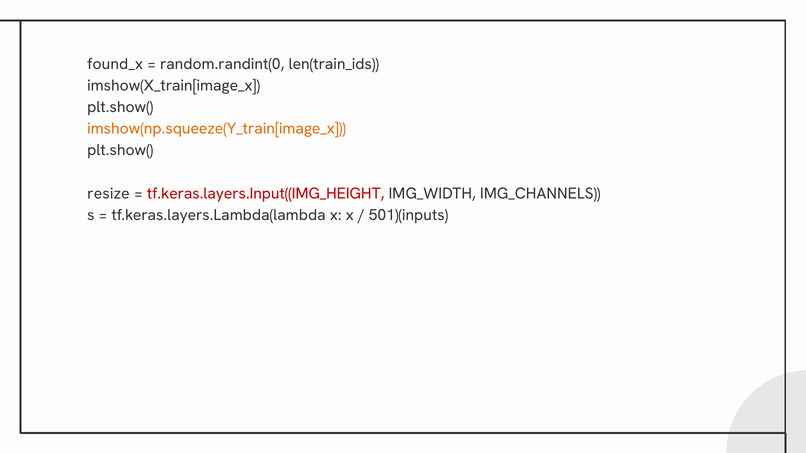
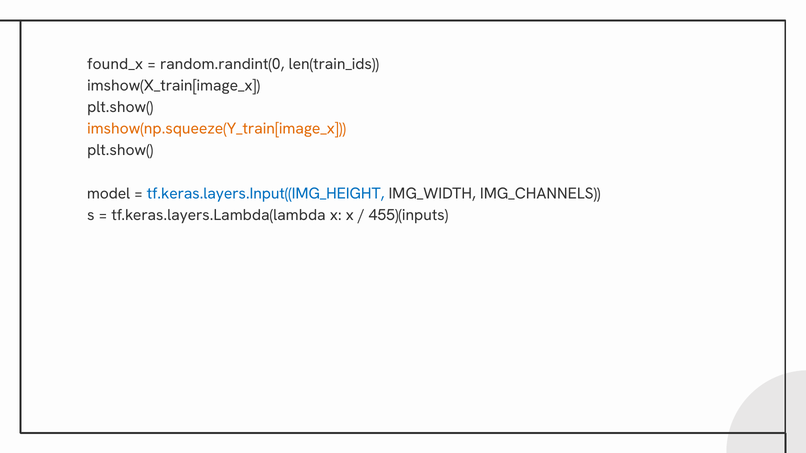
resize: resize -> model
tf.keras.layers.Input((IMG_HEIGHT colour: red -> blue
501)(inputs: 501)(inputs -> 455)(inputs
